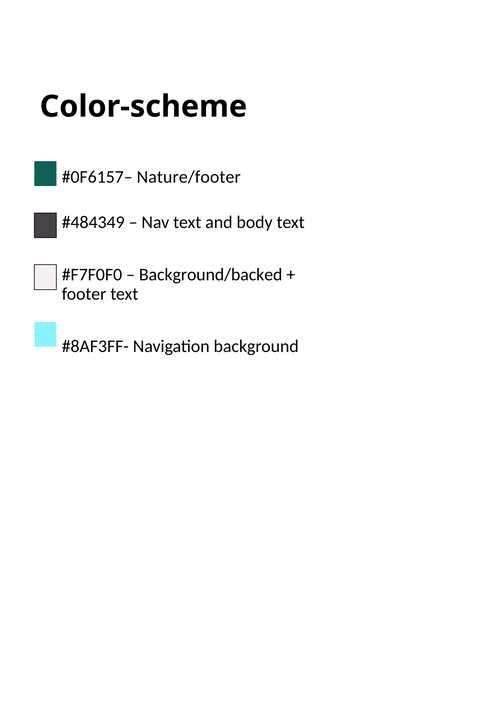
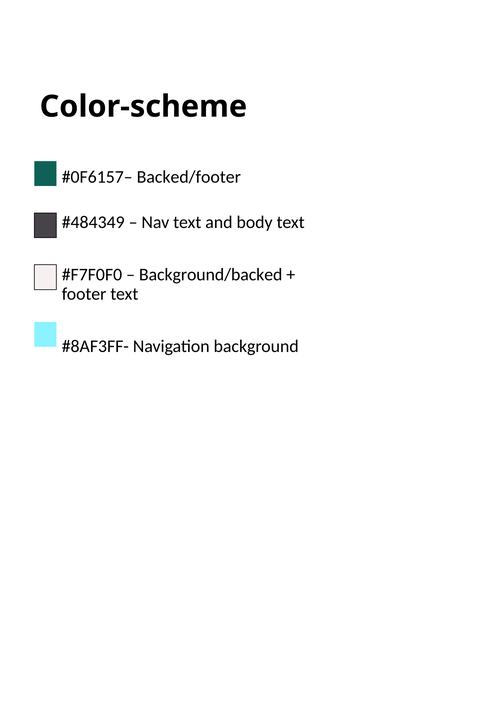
Nature/footer: Nature/footer -> Backed/footer
